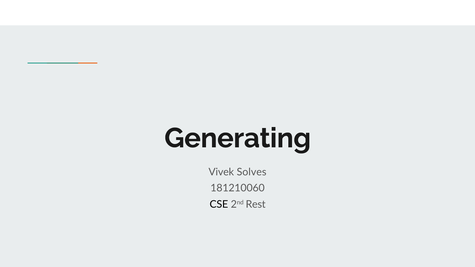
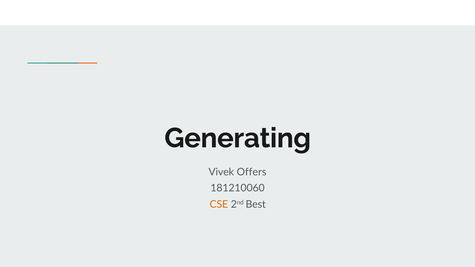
Solves: Solves -> Offers
CSE colour: black -> orange
Rest: Rest -> Best
